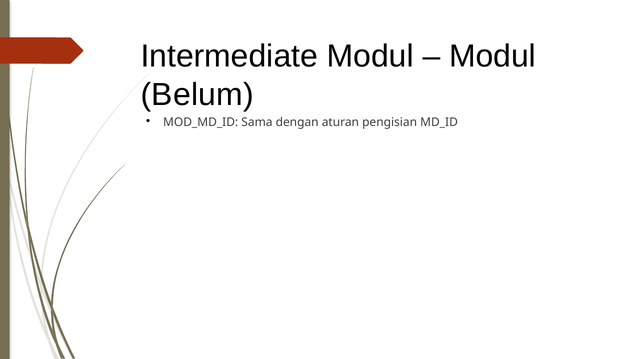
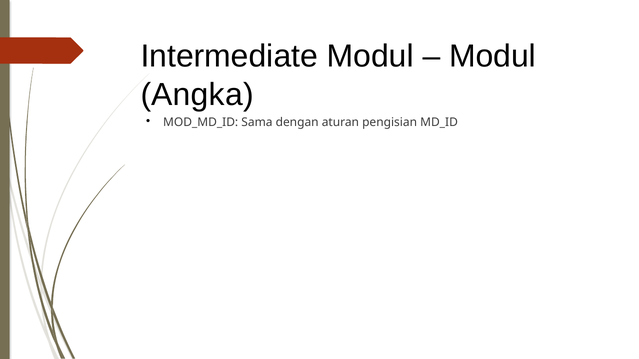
Belum: Belum -> Angka
